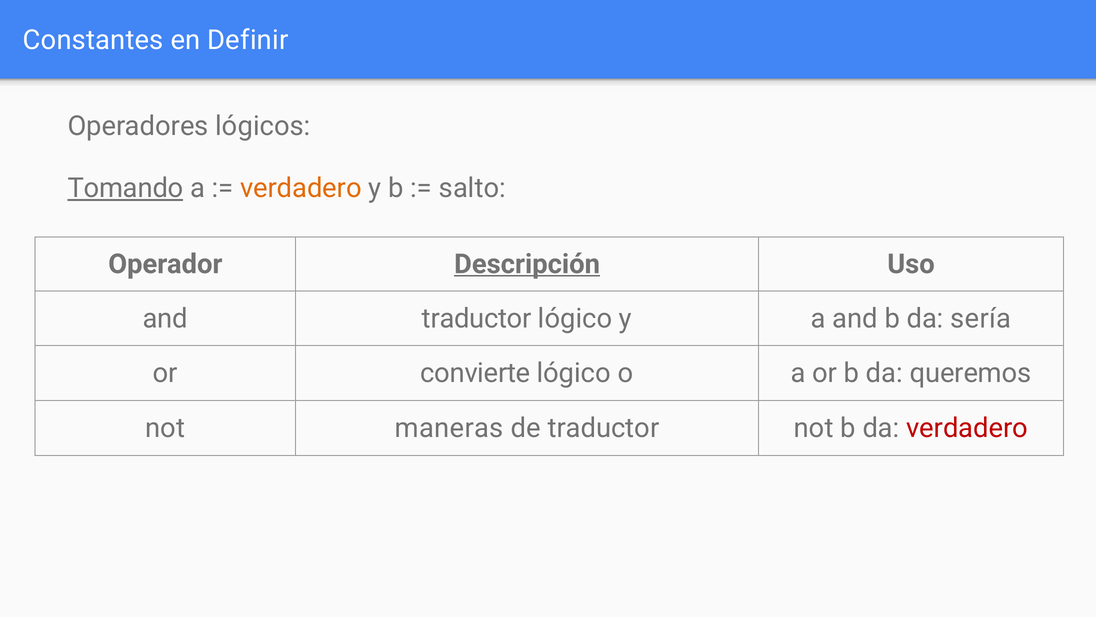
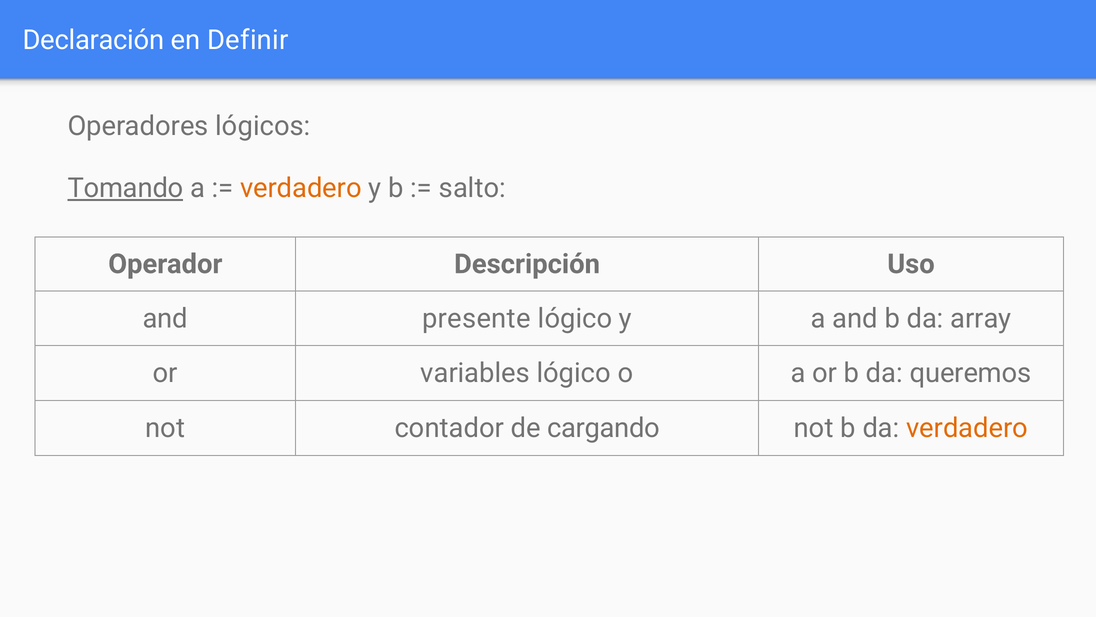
Constantes: Constantes -> Declaración
Descripción underline: present -> none
and traductor: traductor -> presente
sería: sería -> array
convierte: convierte -> variables
maneras: maneras -> contador
de traductor: traductor -> cargando
verdadero at (967, 428) colour: red -> orange
